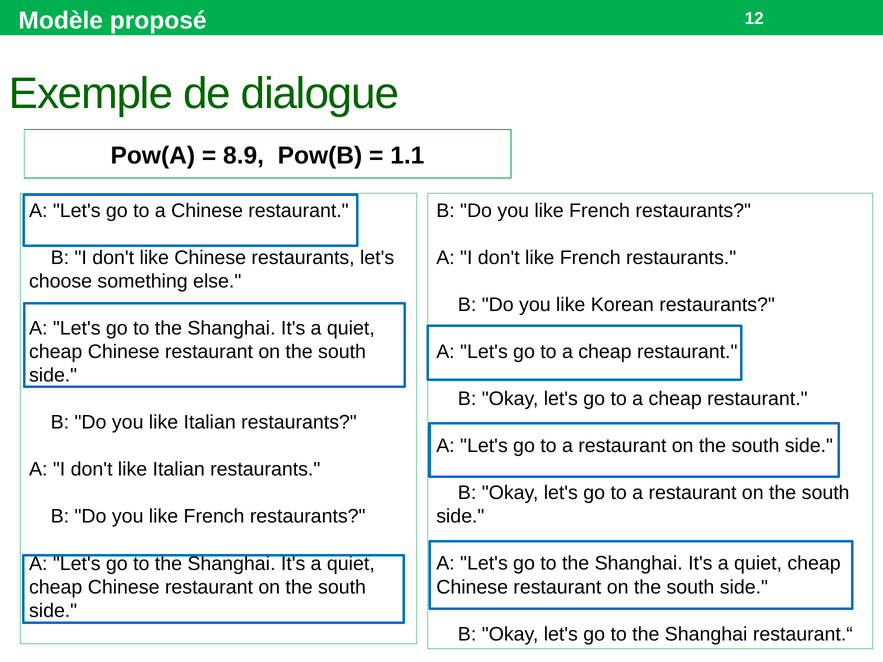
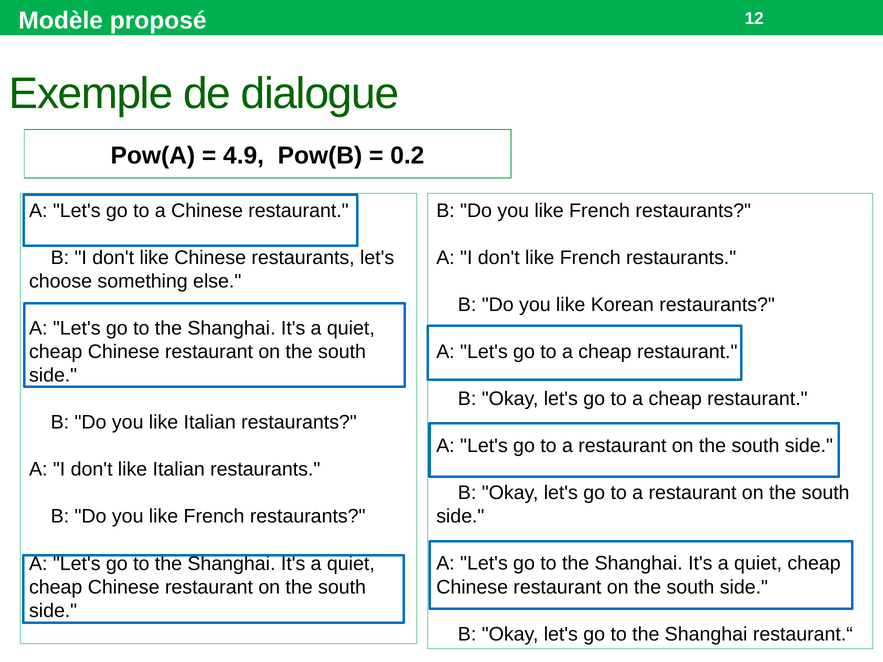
8.9: 8.9 -> 4.9
1.1: 1.1 -> 0.2
